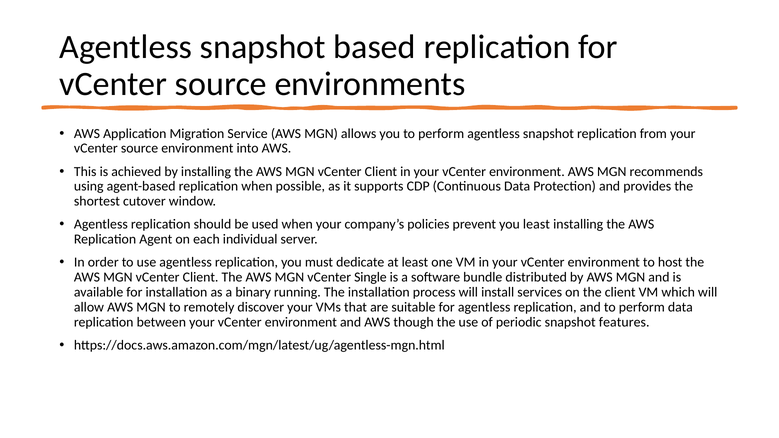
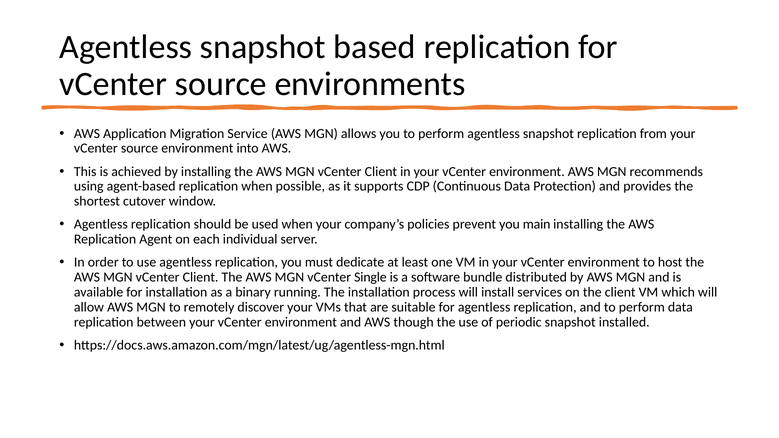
you least: least -> main
features: features -> installed
